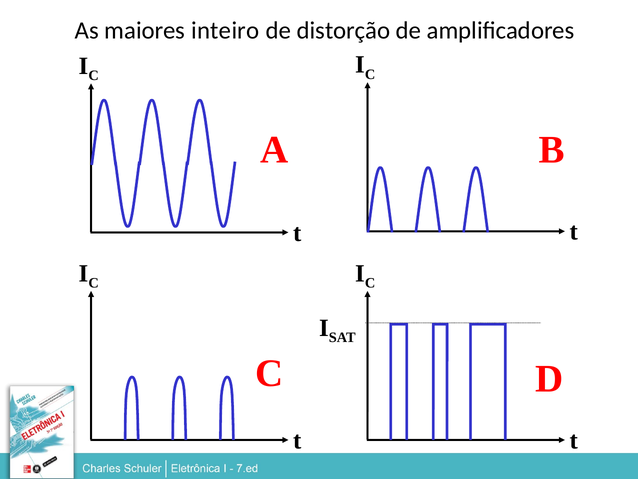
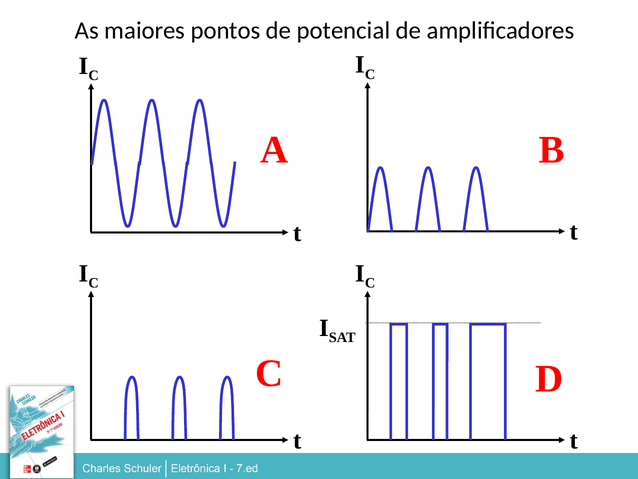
inteiro: inteiro -> pontos
distorção: distorção -> potencial
